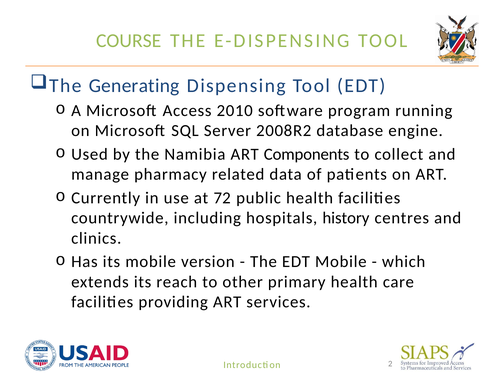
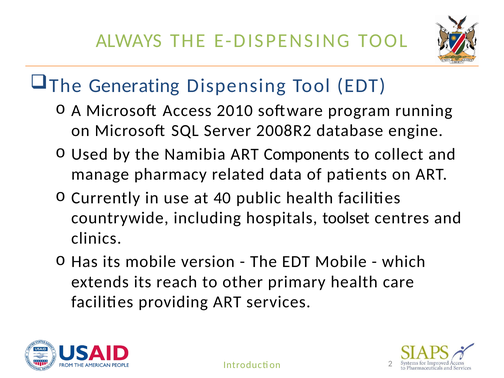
COURSE: COURSE -> ALWAYS
72: 72 -> 40
history: history -> toolset
